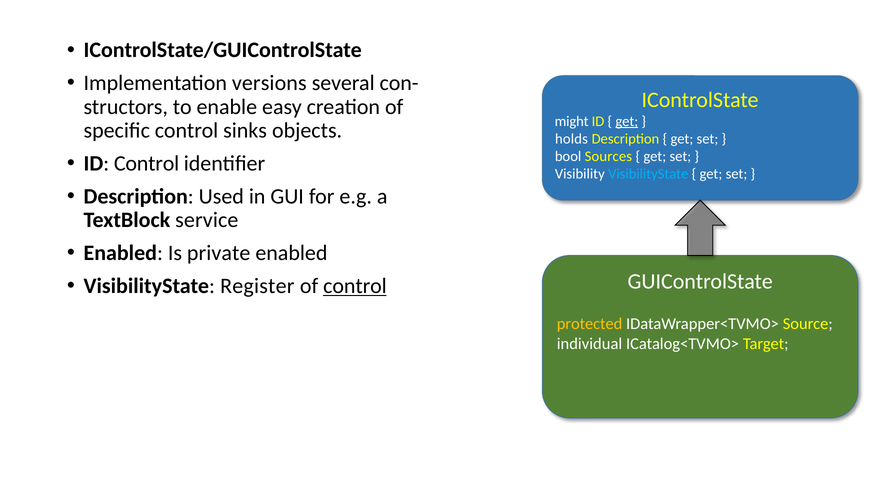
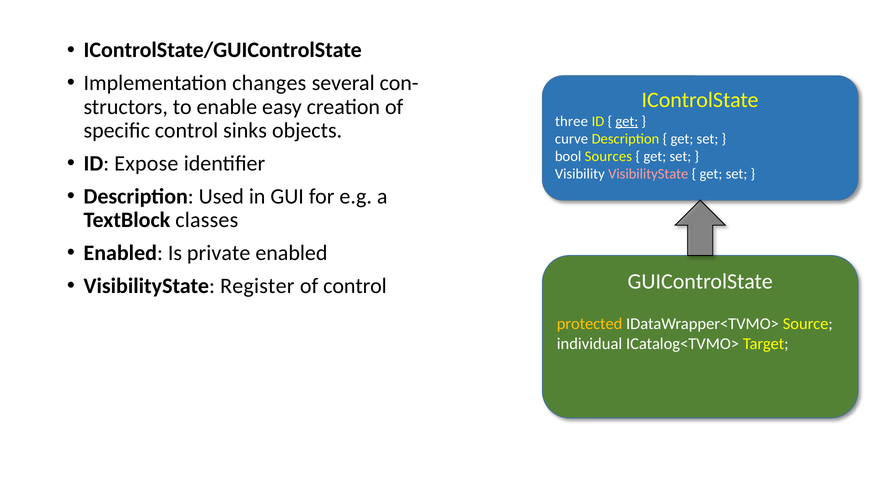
versions: versions -> changes
might: might -> three
holds: holds -> curve
ID Control: Control -> Expose
VisibilityState at (648, 174) colour: light blue -> pink
service: service -> classes
control at (355, 286) underline: present -> none
